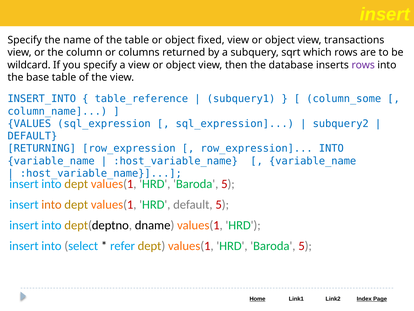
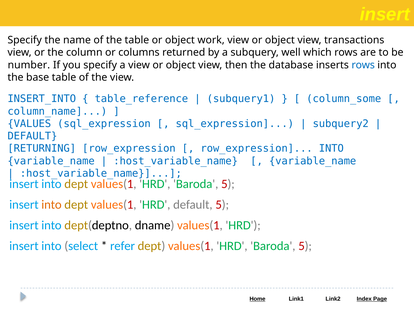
fixed: fixed -> work
sqrt: sqrt -> well
wildcard: wildcard -> number
rows at (363, 65) colour: purple -> blue
